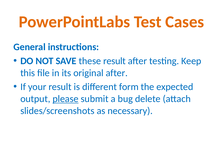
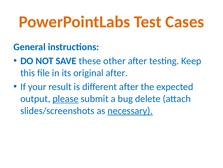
these result: result -> other
different form: form -> after
necessary underline: none -> present
